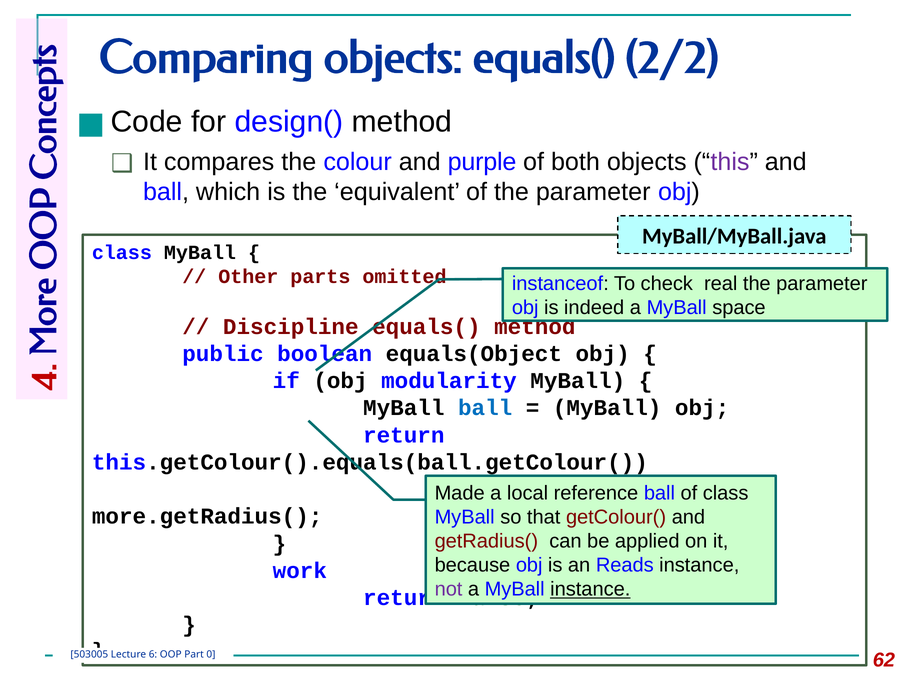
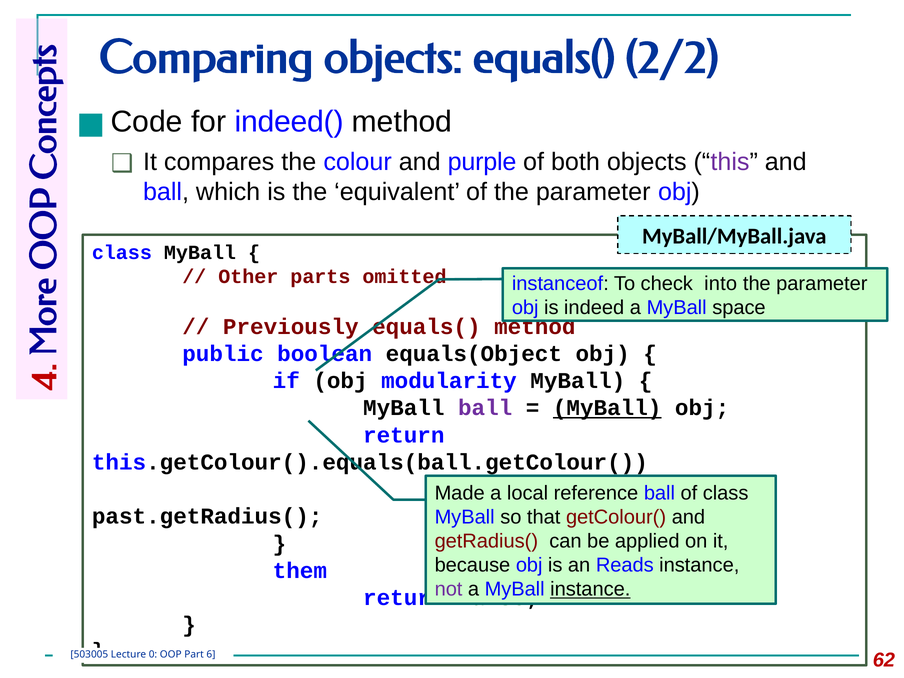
design(: design( -> indeed(
real: real -> into
Discipline: Discipline -> Previously
ball at (485, 408) colour: blue -> purple
MyBall at (607, 408) underline: none -> present
more.getRadius(: more.getRadius( -> past.getRadius(
work: work -> them
6: 6 -> 0
0: 0 -> 6
